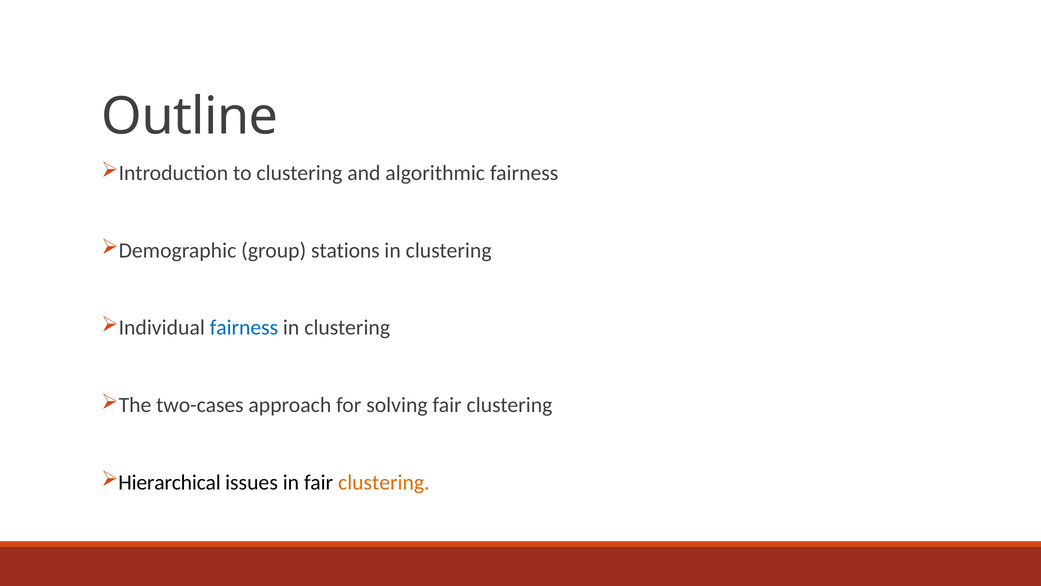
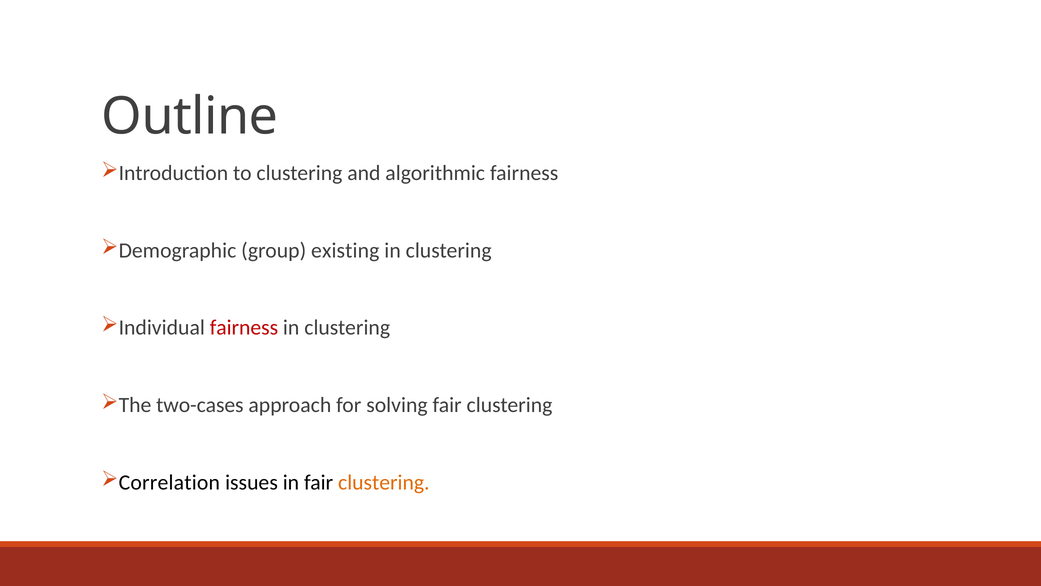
stations: stations -> existing
fairness at (244, 328) colour: blue -> red
Hierarchical: Hierarchical -> Correlation
